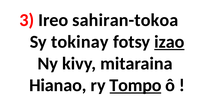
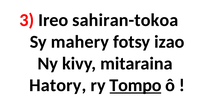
tokinay: tokinay -> mahery
izao underline: present -> none
Hianao: Hianao -> Hatory
